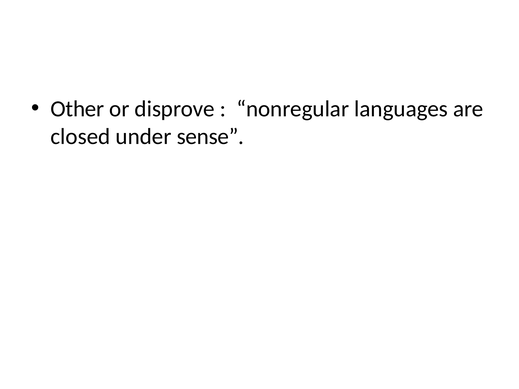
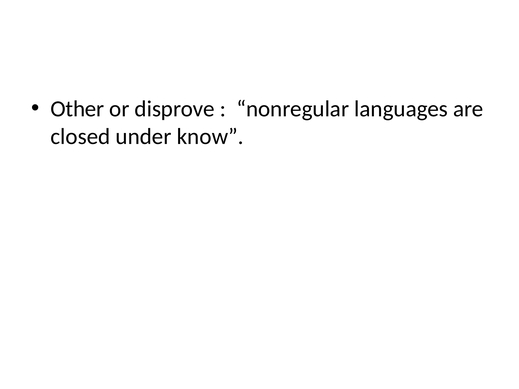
sense: sense -> know
